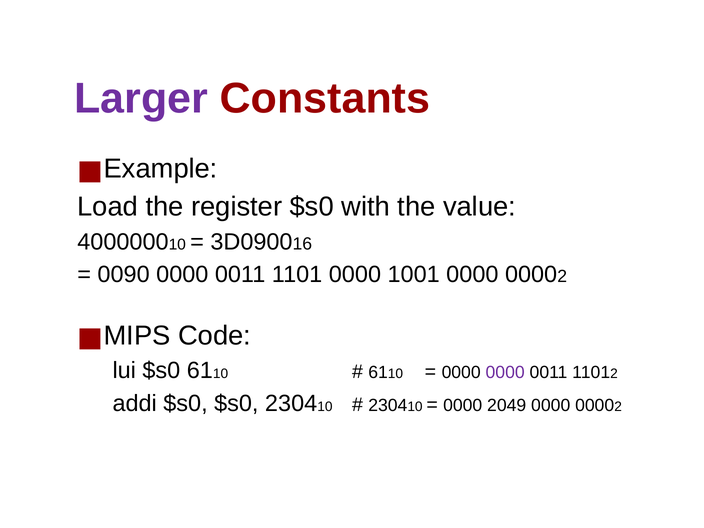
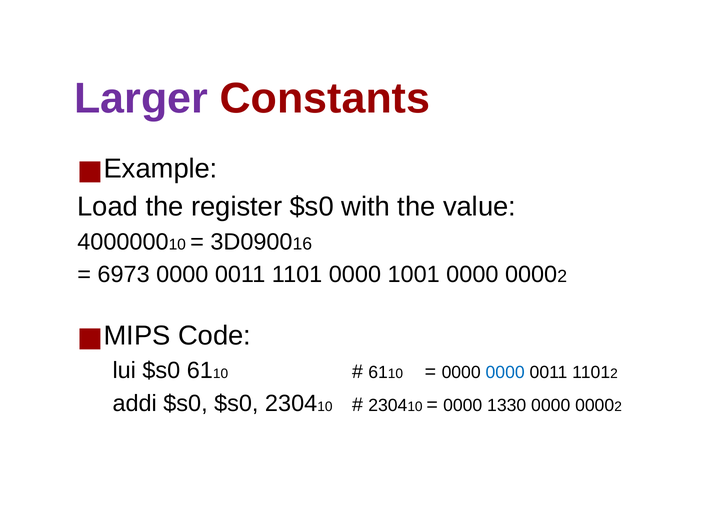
0090: 0090 -> 6973
0000 at (505, 372) colour: purple -> blue
2049: 2049 -> 1330
